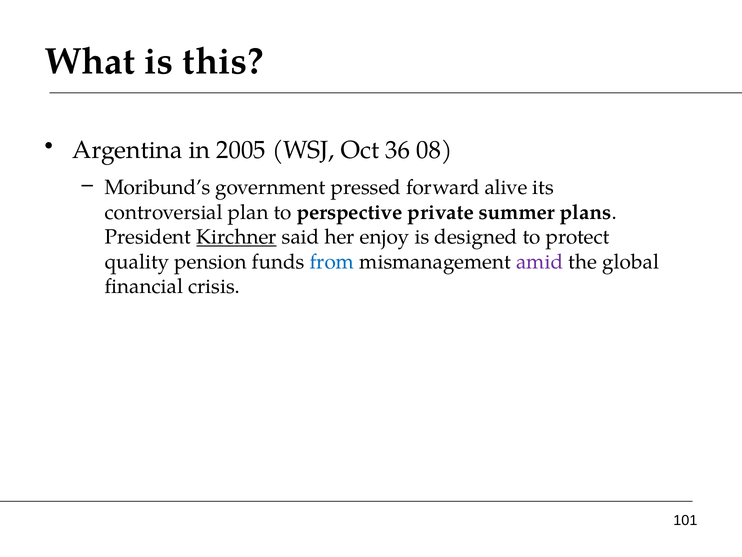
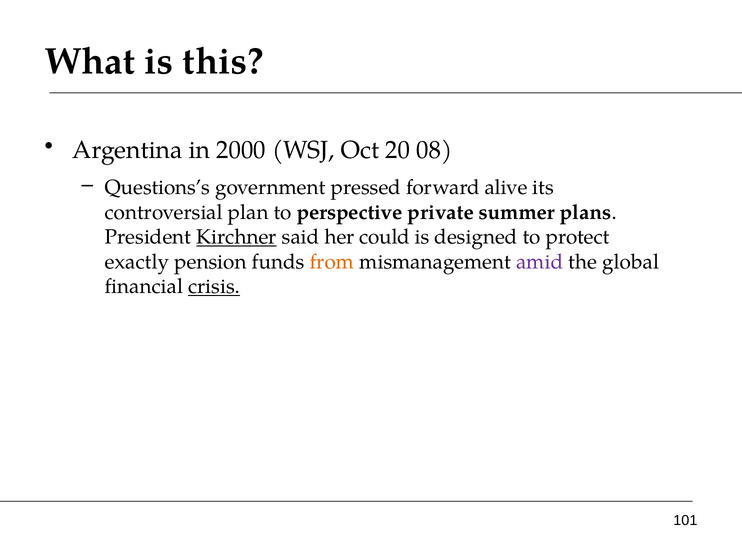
2005: 2005 -> 2000
36: 36 -> 20
Moribund’s: Moribund’s -> Questions’s
enjoy: enjoy -> could
quality: quality -> exactly
from colour: blue -> orange
crisis underline: none -> present
